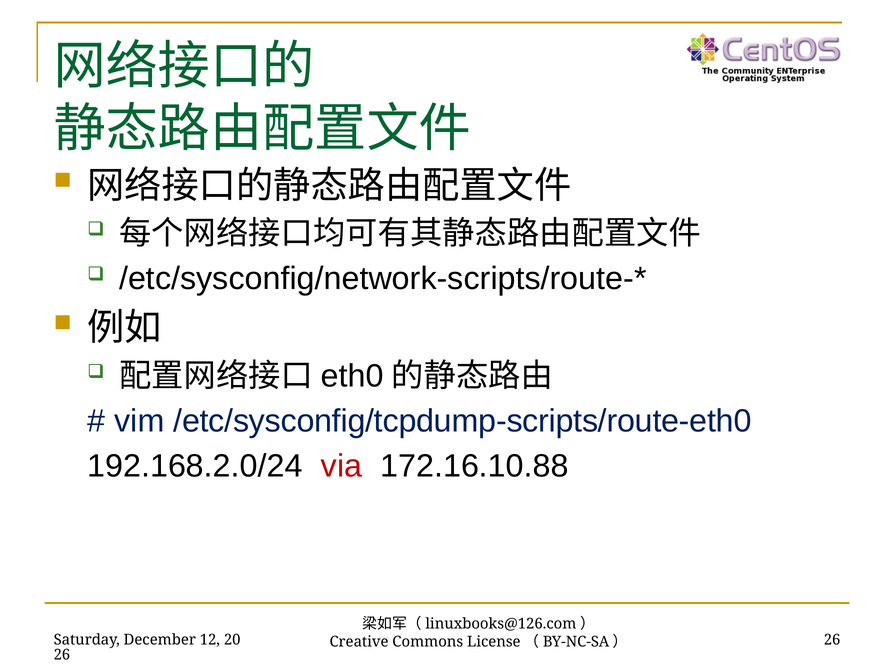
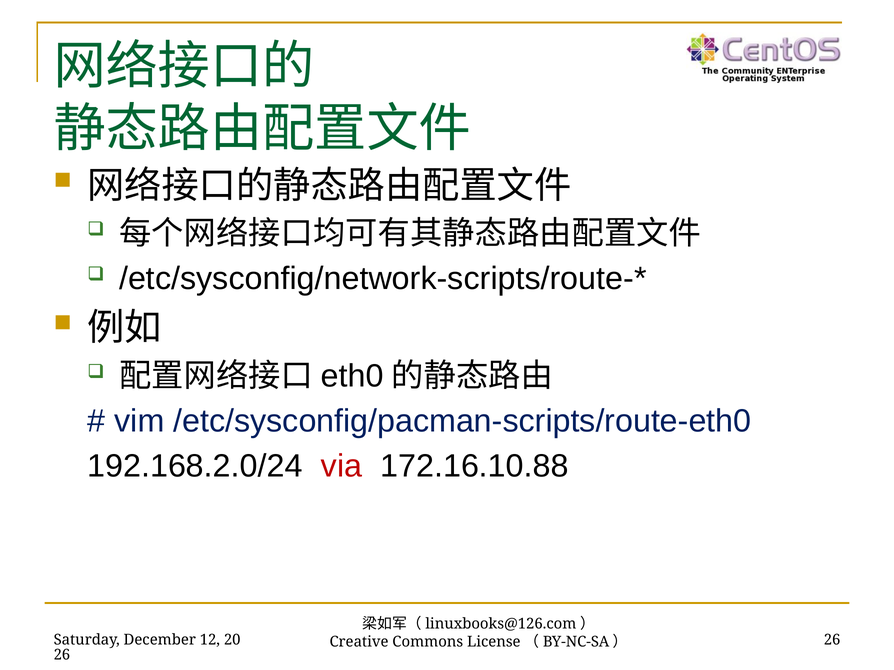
/etc/sysconfig/tcpdump-scripts/route-eth0: /etc/sysconfig/tcpdump-scripts/route-eth0 -> /etc/sysconfig/pacman-scripts/route-eth0
